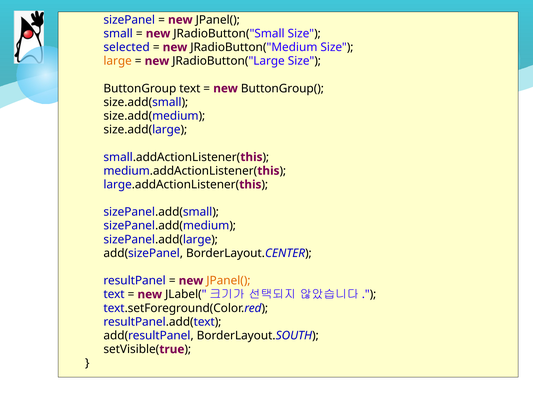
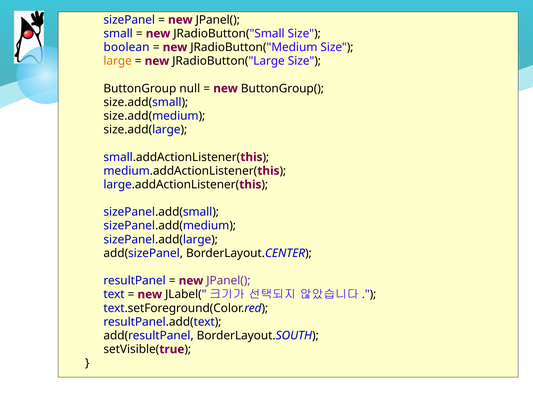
selected: selected -> boolean
ButtonGroup text: text -> null
JPanel( at (228, 280) colour: orange -> purple
